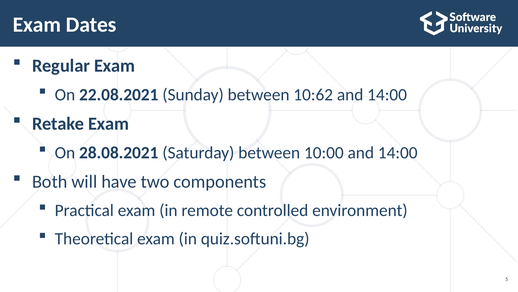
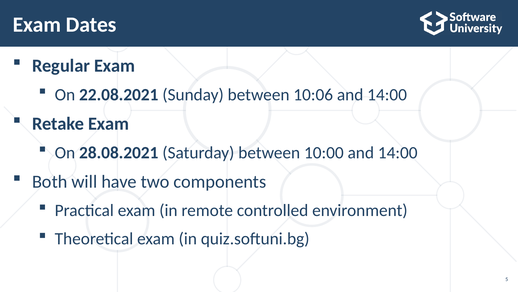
10:62: 10:62 -> 10:06
